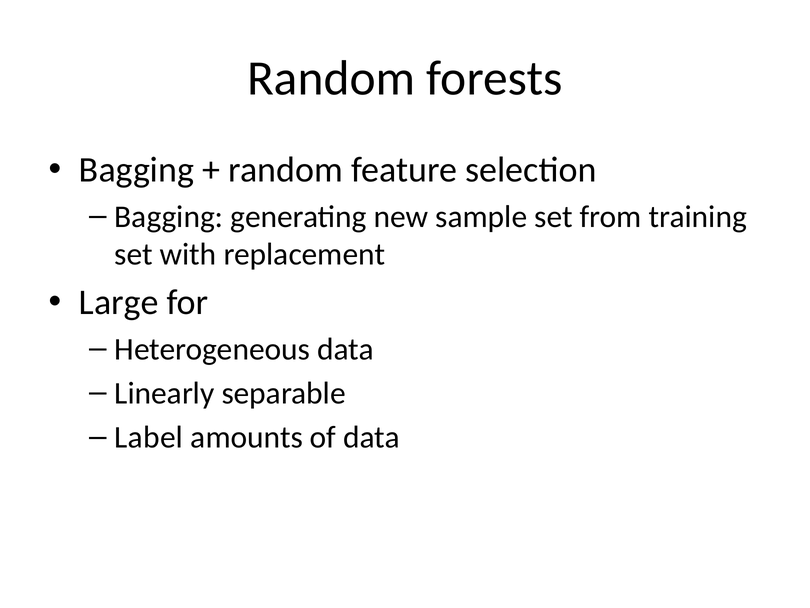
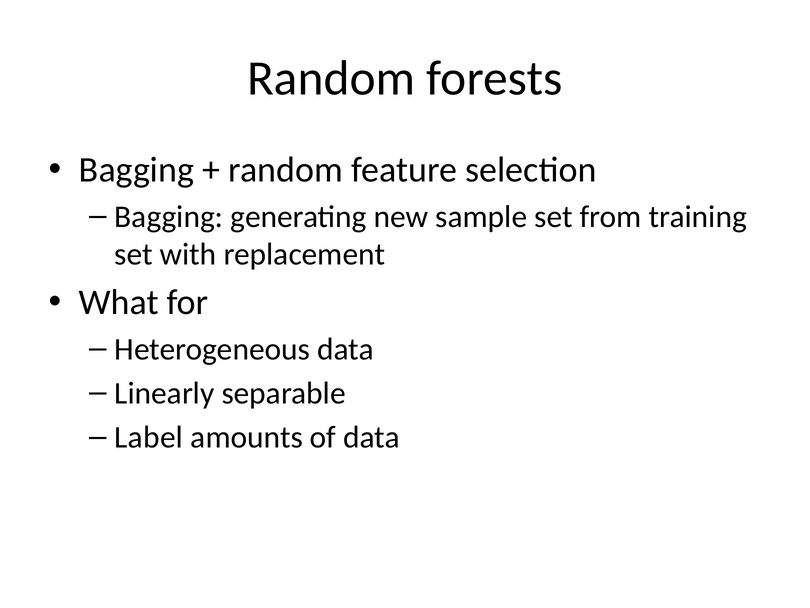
Large: Large -> What
